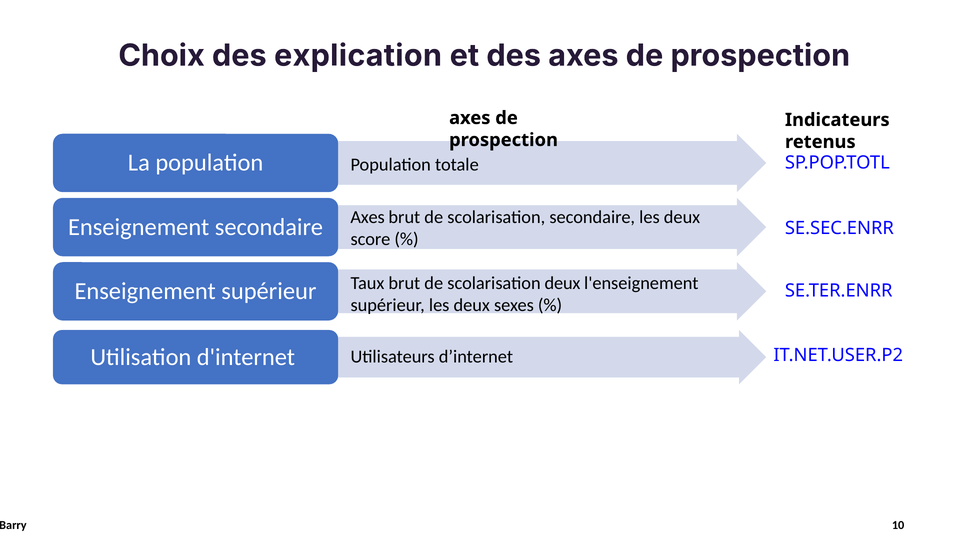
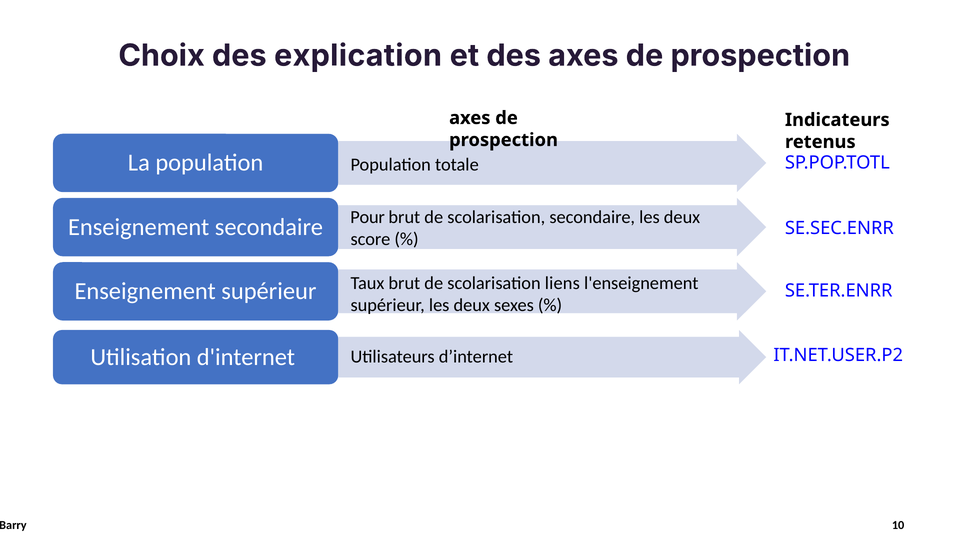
Axes at (368, 217): Axes -> Pour
scolarisation deux: deux -> liens
